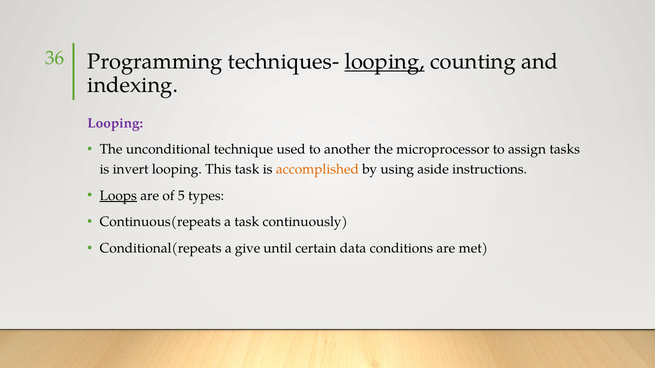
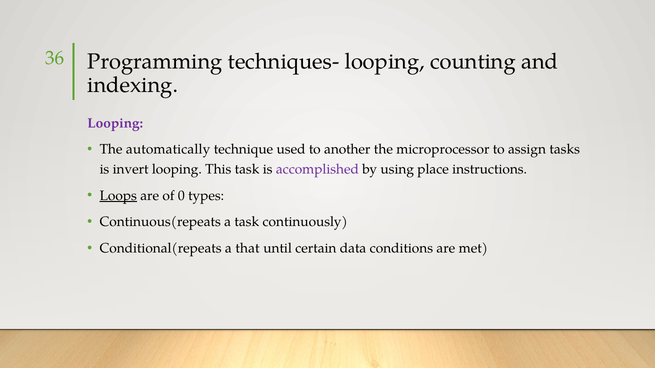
looping at (385, 62) underline: present -> none
unconditional: unconditional -> automatically
accomplished colour: orange -> purple
aside: aside -> place
5: 5 -> 0
give: give -> that
